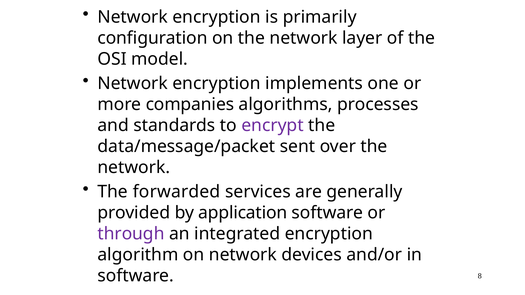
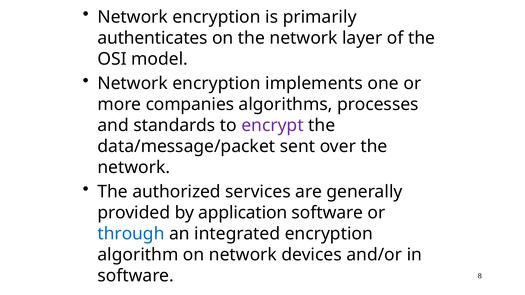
configuration: configuration -> authenticates
forwarded: forwarded -> authorized
through colour: purple -> blue
